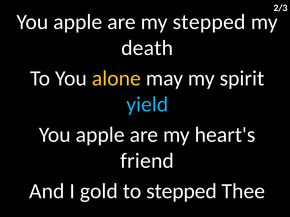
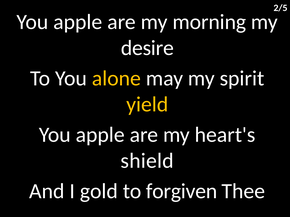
2/3: 2/3 -> 2/5
my stepped: stepped -> morning
death: death -> desire
yield colour: light blue -> yellow
friend: friend -> shield
to stepped: stepped -> forgiven
